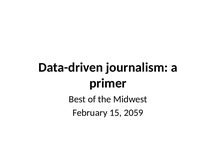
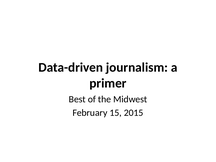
2059: 2059 -> 2015
